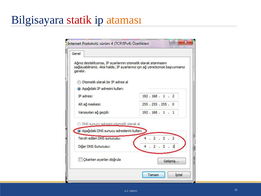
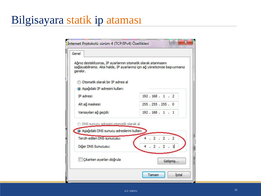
statik colour: red -> orange
